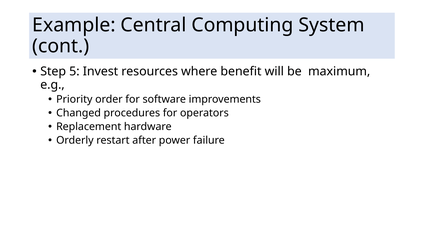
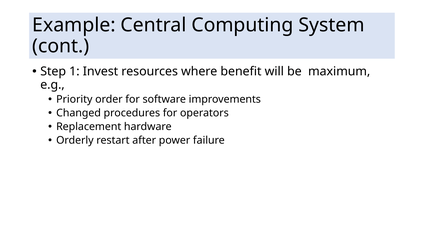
5: 5 -> 1
